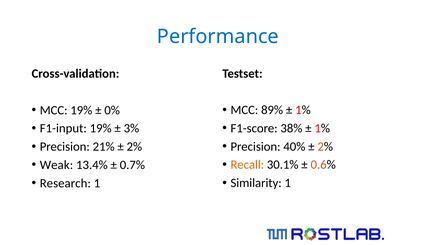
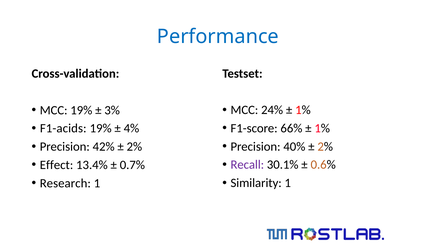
89%: 89% -> 24%
0%: 0% -> 3%
38%: 38% -> 66%
F1-input: F1-input -> F1-acids
3%: 3% -> 4%
21%: 21% -> 42%
Recall colour: orange -> purple
Weak: Weak -> Effect
